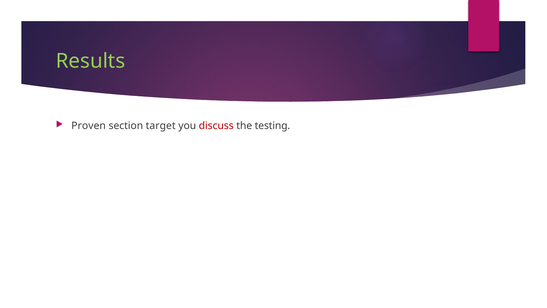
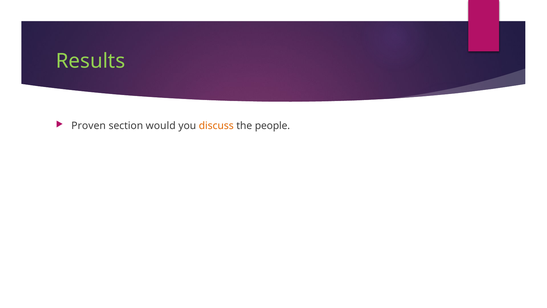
target: target -> would
discuss colour: red -> orange
testing: testing -> people
